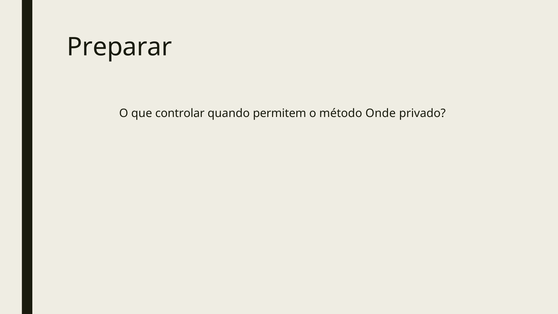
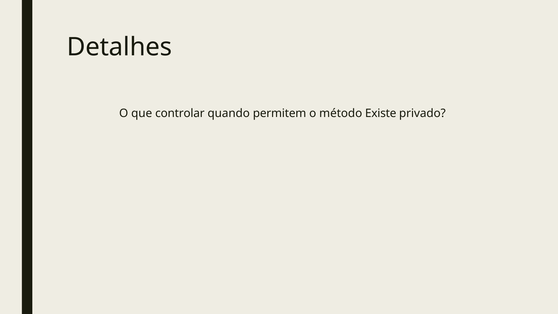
Preparar: Preparar -> Detalhes
Onde: Onde -> Existe
